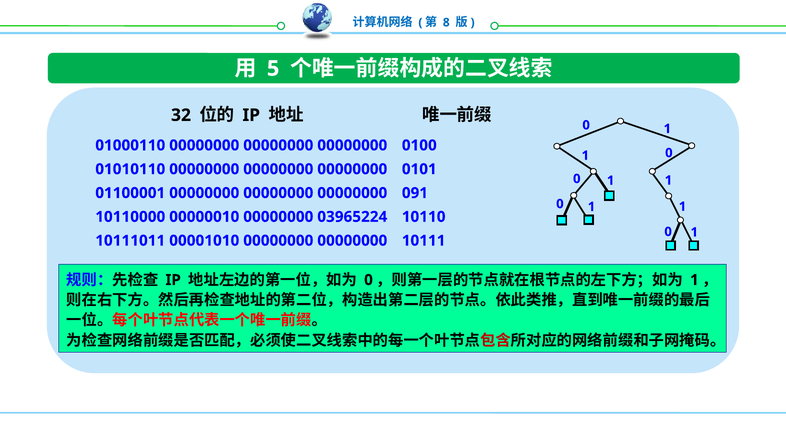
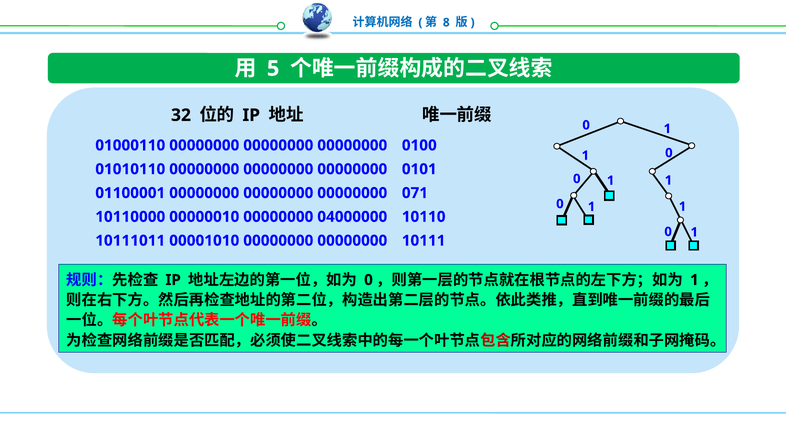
091: 091 -> 071
03965224: 03965224 -> 04000000
